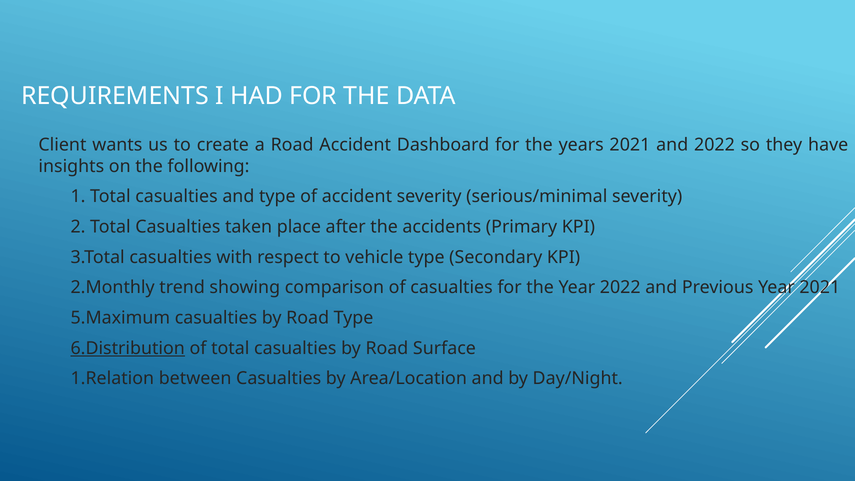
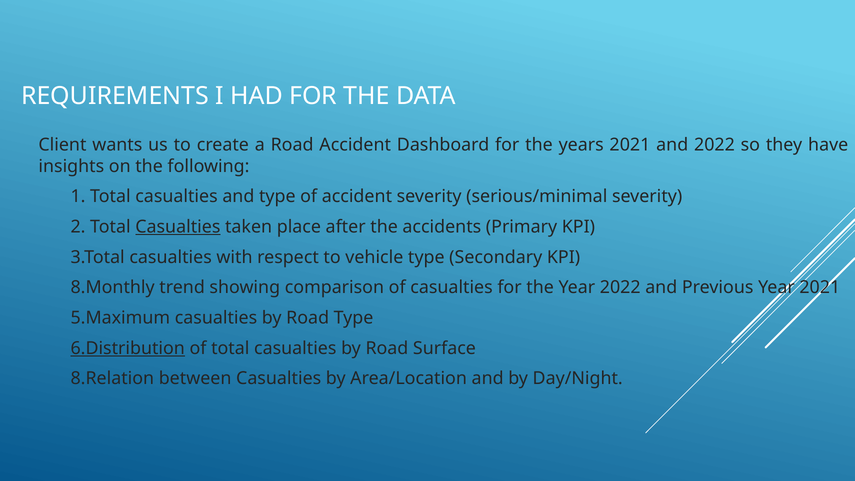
Casualties at (178, 227) underline: none -> present
2.Monthly: 2.Monthly -> 8.Monthly
1.Relation: 1.Relation -> 8.Relation
